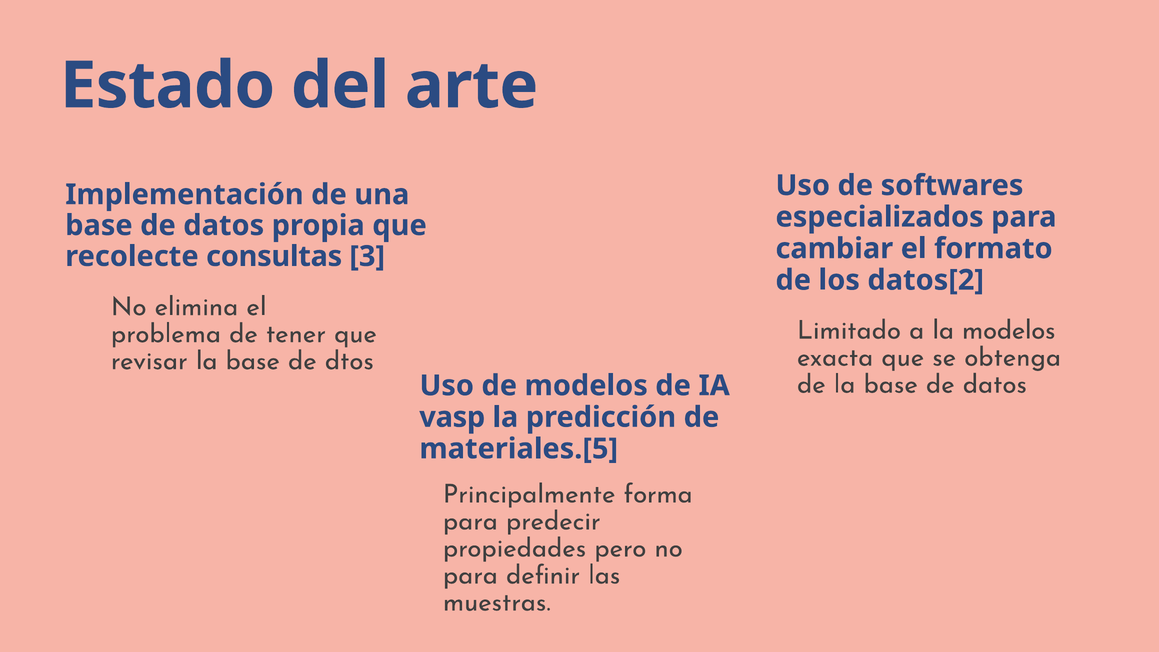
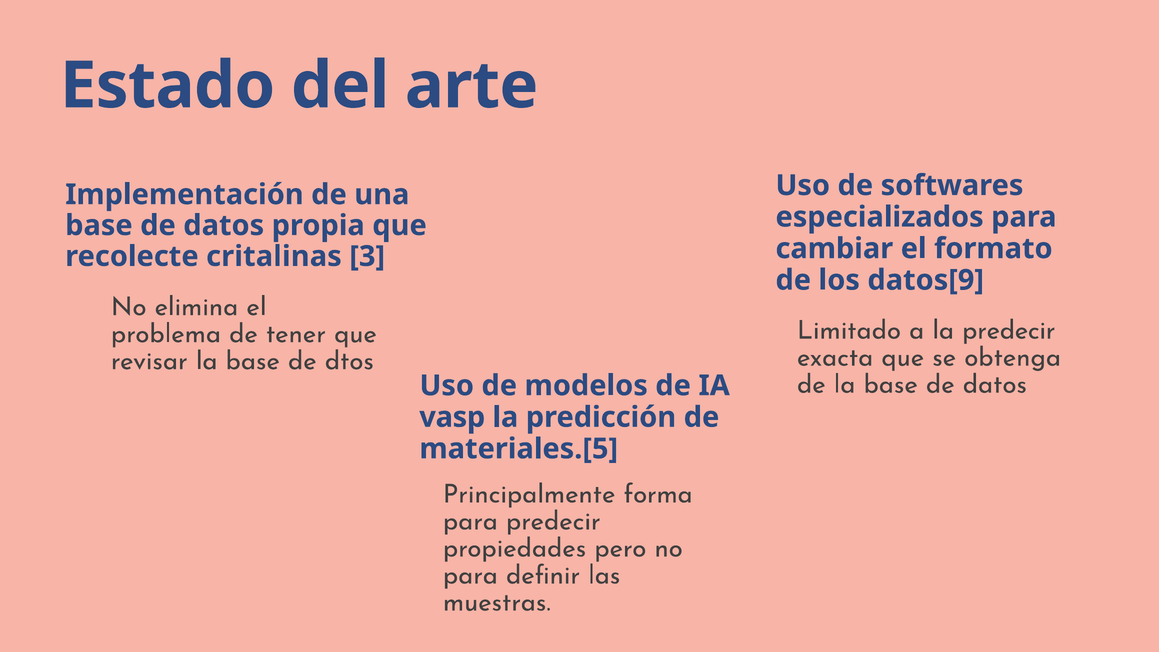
consultas: consultas -> critalinas
datos[2: datos[2 -> datos[9
la modelos: modelos -> predecir
